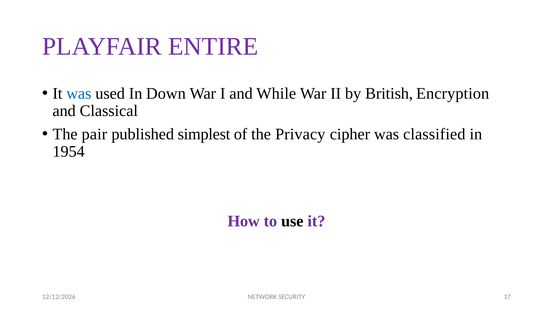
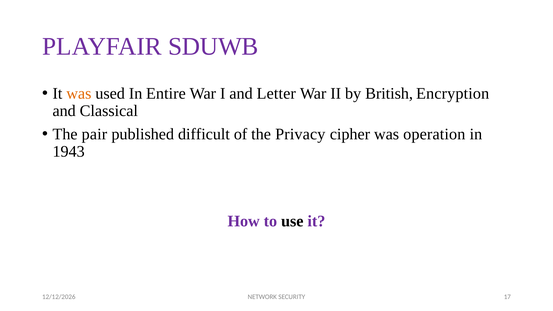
ENTIRE: ENTIRE -> SDUWB
was at (79, 93) colour: blue -> orange
Down: Down -> Entire
While: While -> Letter
simplest: simplest -> difficult
classified: classified -> operation
1954: 1954 -> 1943
